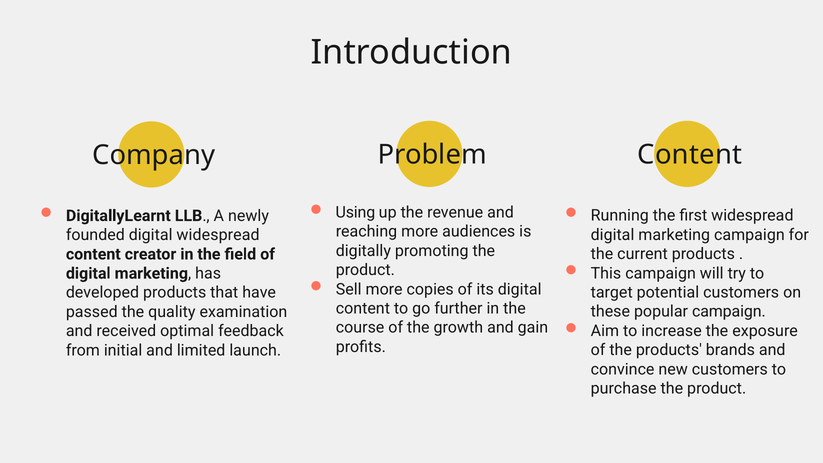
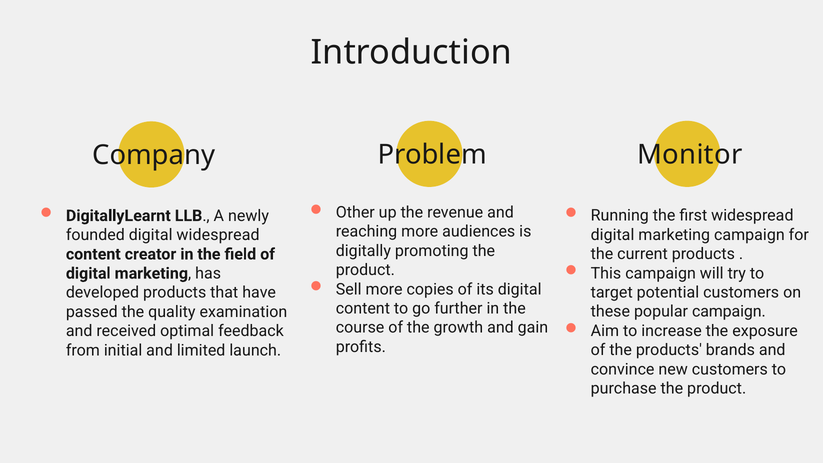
Content at (690, 155): Content -> Monitor
Using: Using -> Other
